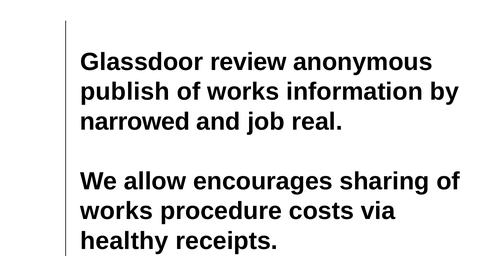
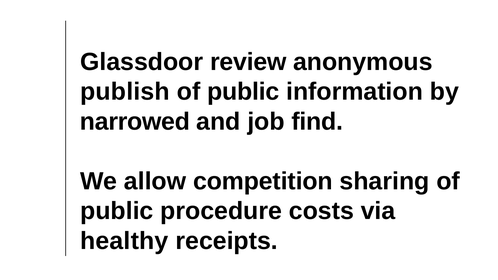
works at (243, 92): works -> public
real: real -> find
encourages: encourages -> competition
works at (117, 211): works -> public
